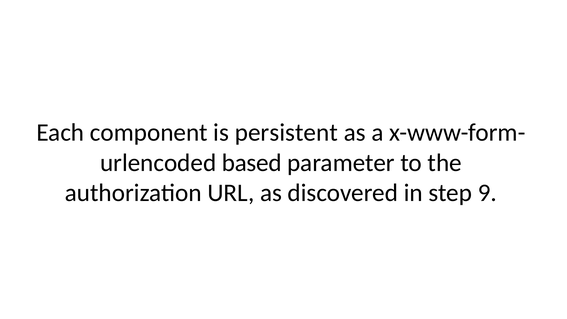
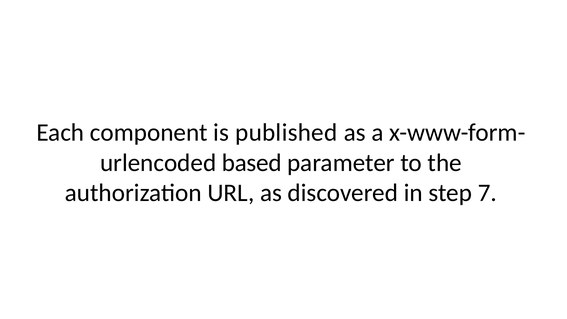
persistent: persistent -> published
9: 9 -> 7
